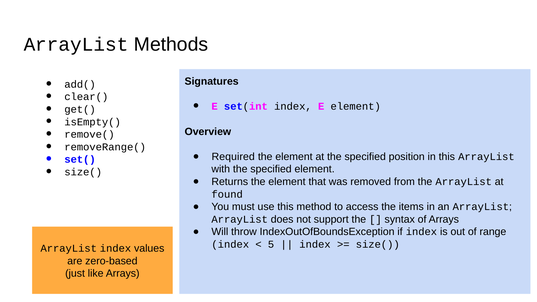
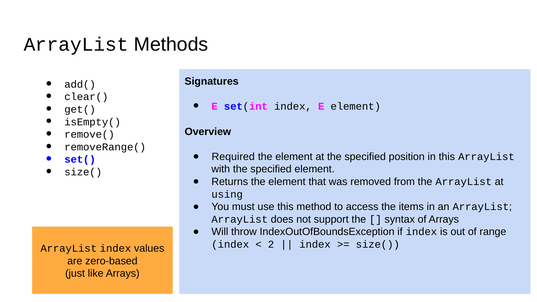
found: found -> using
5: 5 -> 2
